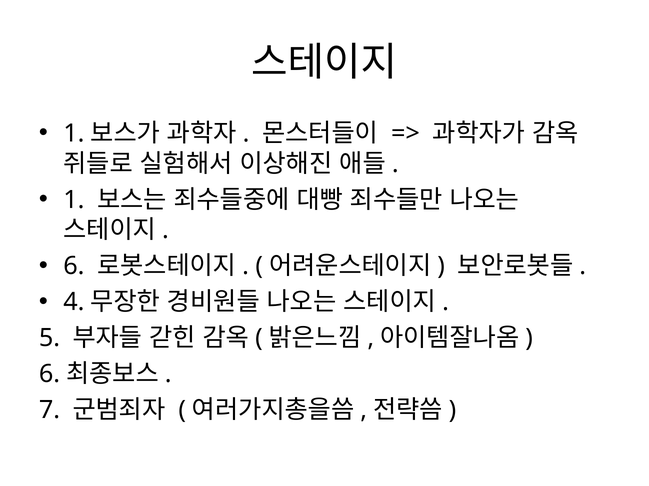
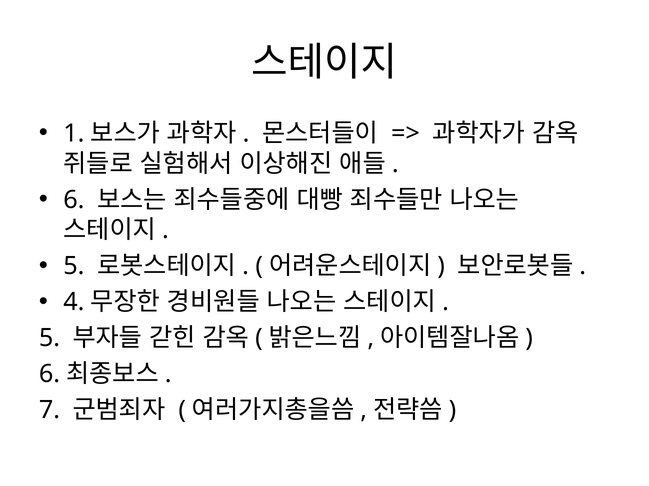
1 at (74, 200): 1 -> 6
6 at (74, 266): 6 -> 5
